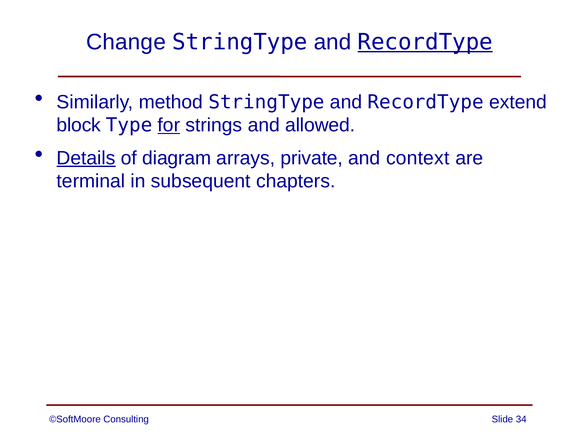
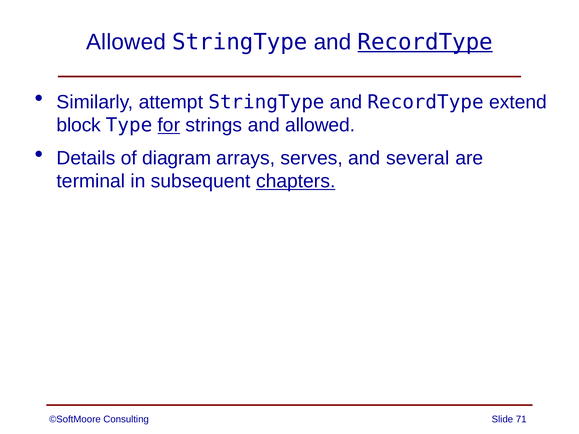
Change at (126, 42): Change -> Allowed
method: method -> attempt
Details underline: present -> none
private: private -> serves
context: context -> several
chapters underline: none -> present
34: 34 -> 71
